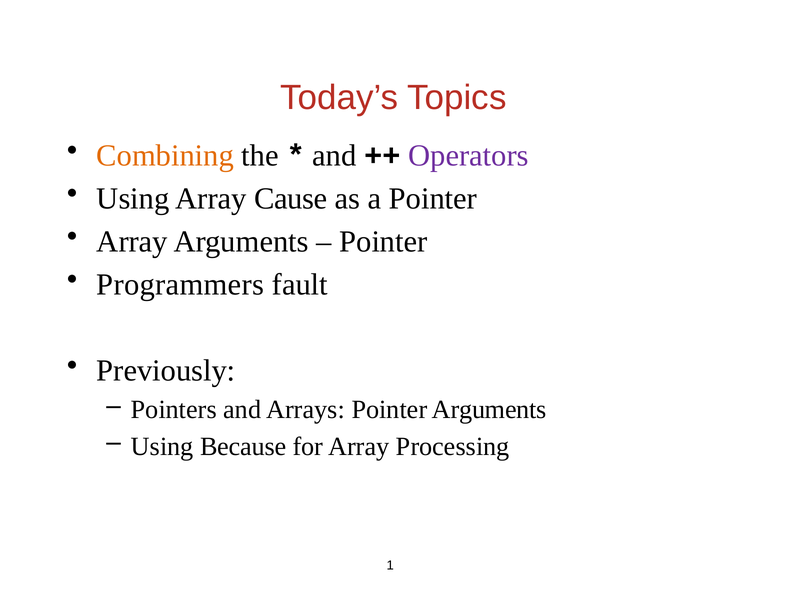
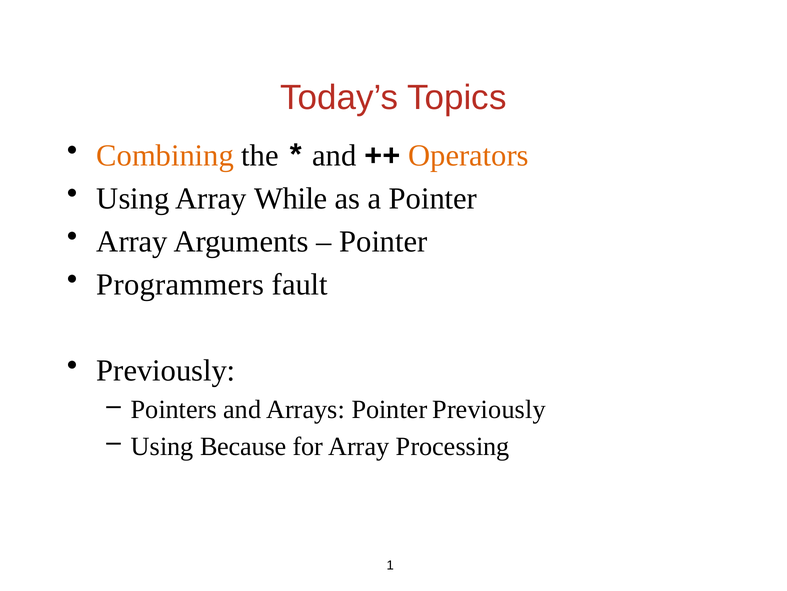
Operators colour: purple -> orange
Cause: Cause -> While
Pointer Arguments: Arguments -> Previously
